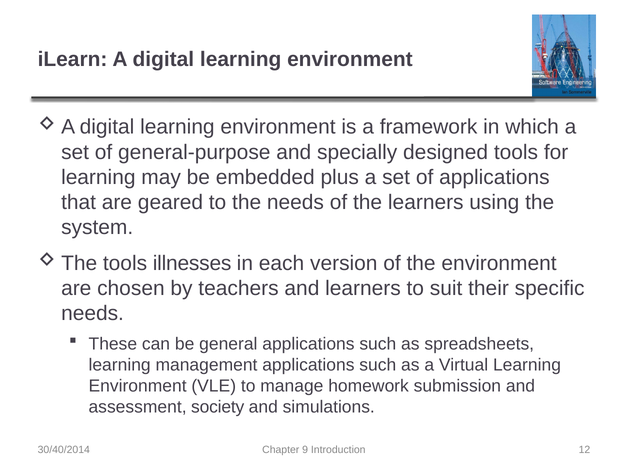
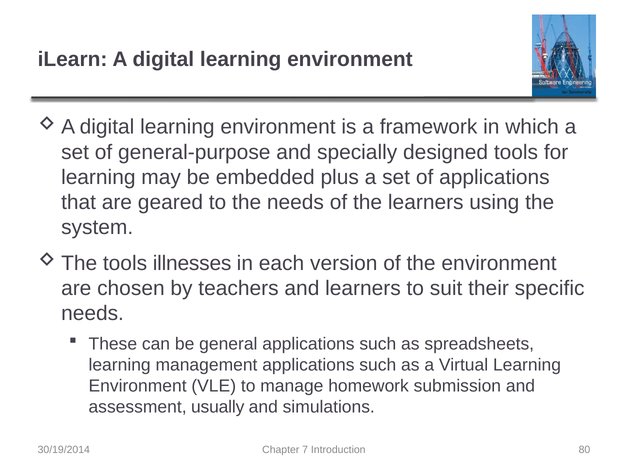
society: society -> usually
30/40/2014: 30/40/2014 -> 30/19/2014
9: 9 -> 7
12: 12 -> 80
